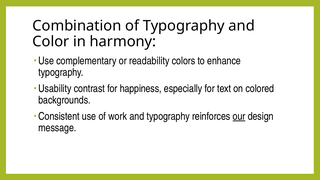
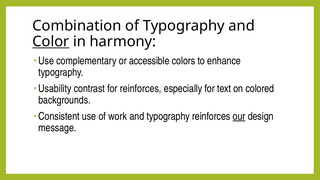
Color underline: none -> present
readability: readability -> accessible
for happiness: happiness -> reinforces
